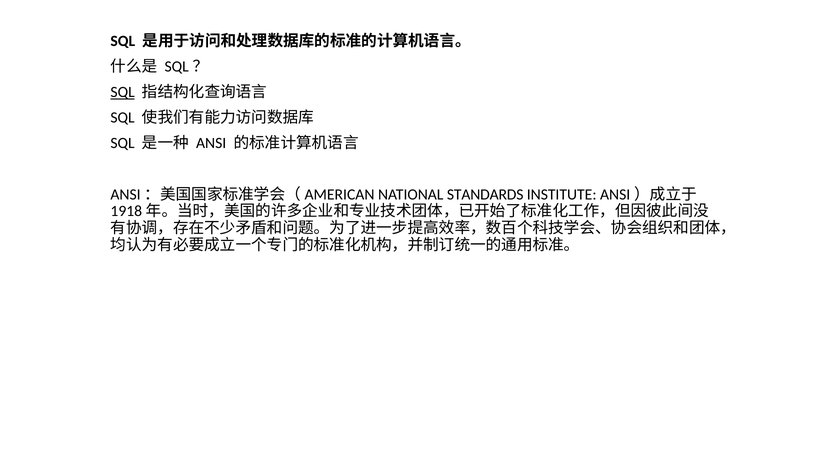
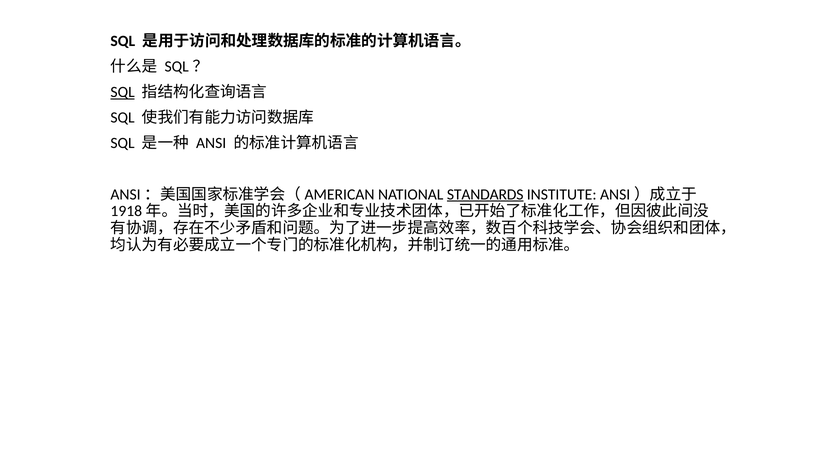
STANDARDS underline: none -> present
